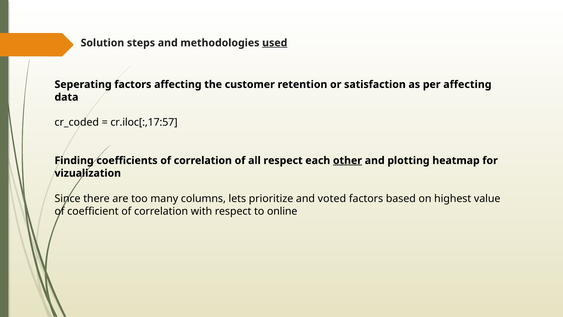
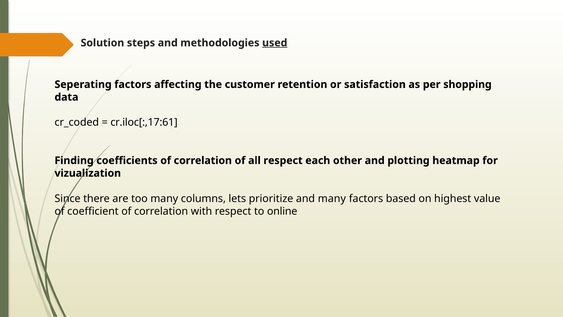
per affecting: affecting -> shopping
cr.iloc[:,17:57: cr.iloc[:,17:57 -> cr.iloc[:,17:61
other underline: present -> none
and voted: voted -> many
